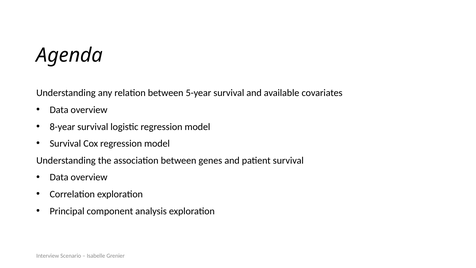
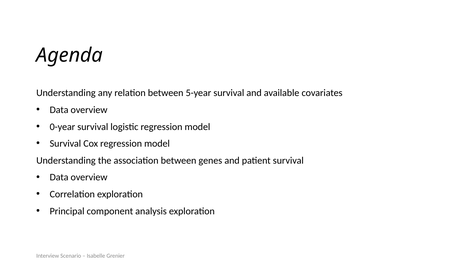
8-year: 8-year -> 0-year
